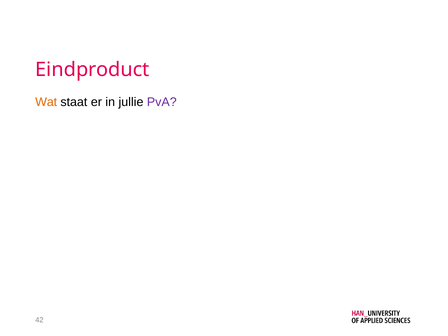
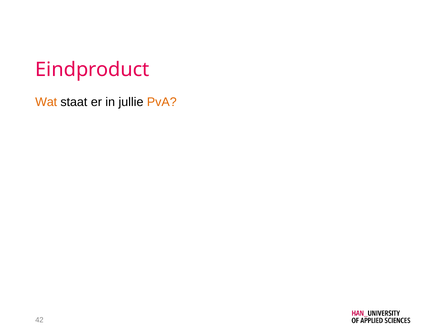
PvA colour: purple -> orange
